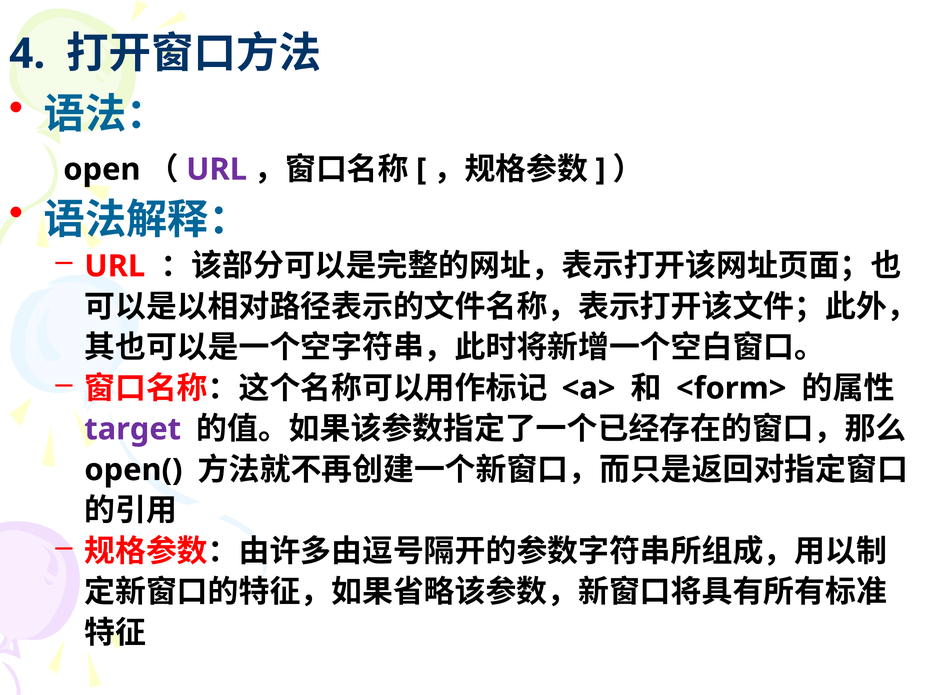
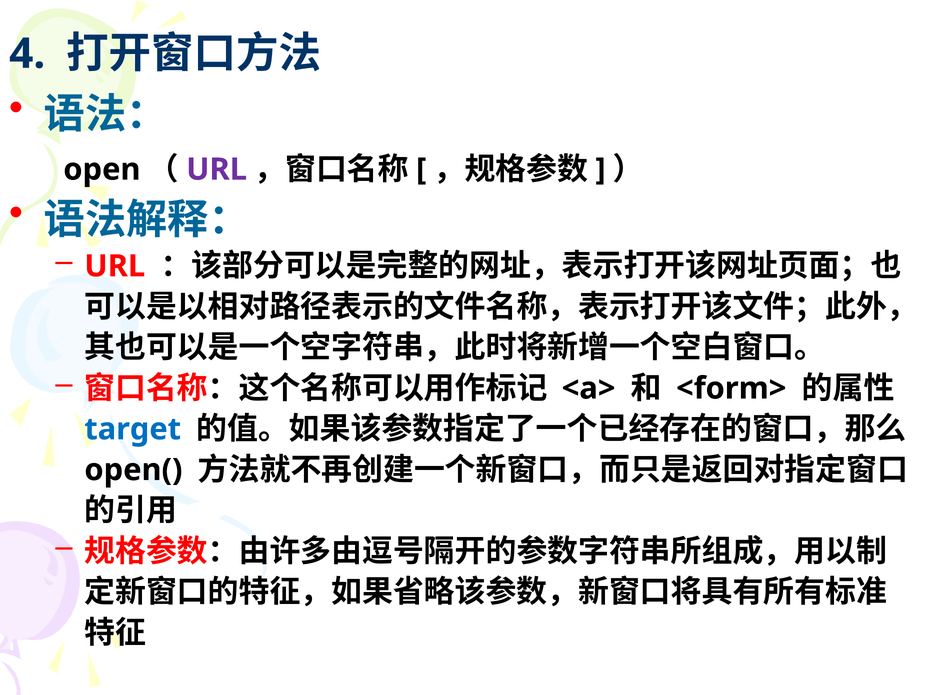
target colour: purple -> blue
